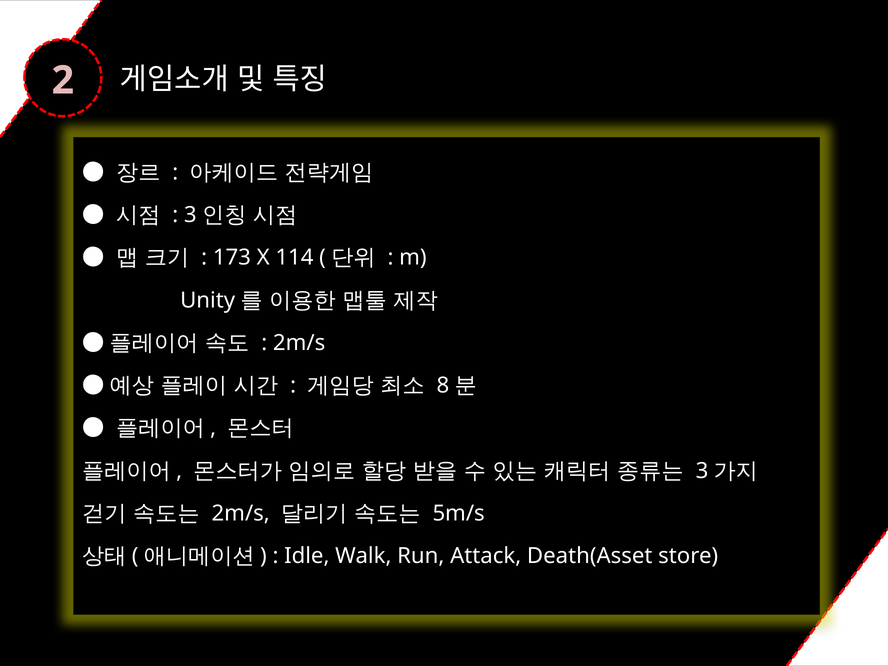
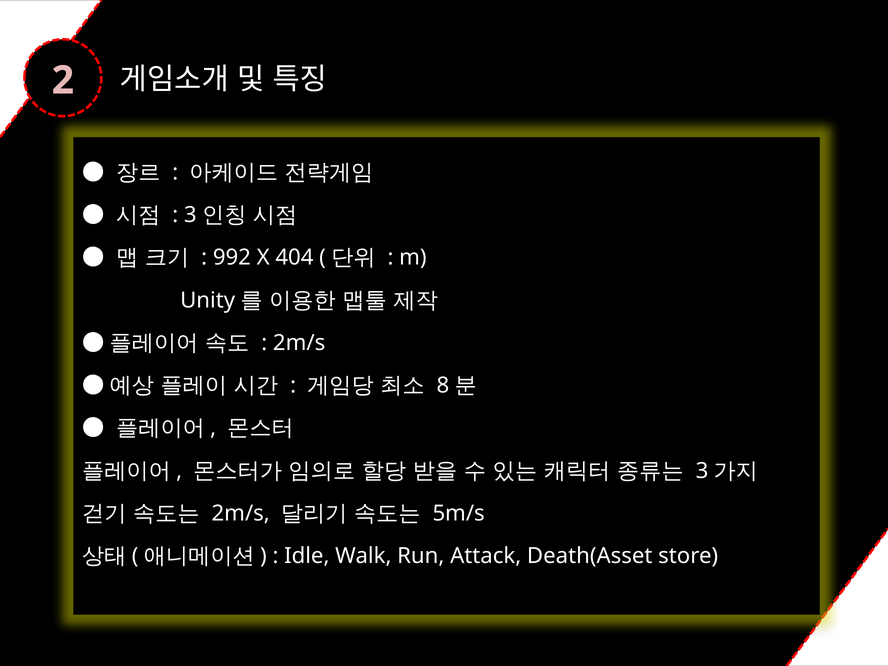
173: 173 -> 992
114: 114 -> 404
